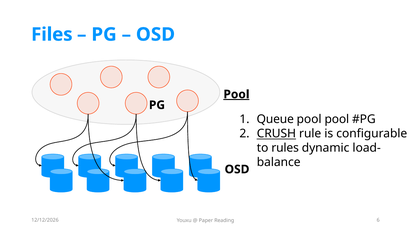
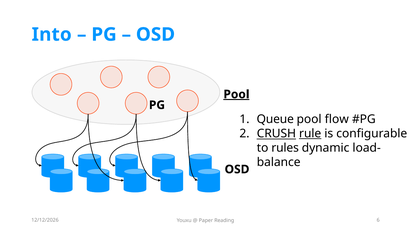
Files: Files -> Into
pool pool: pool -> flow
rule underline: none -> present
